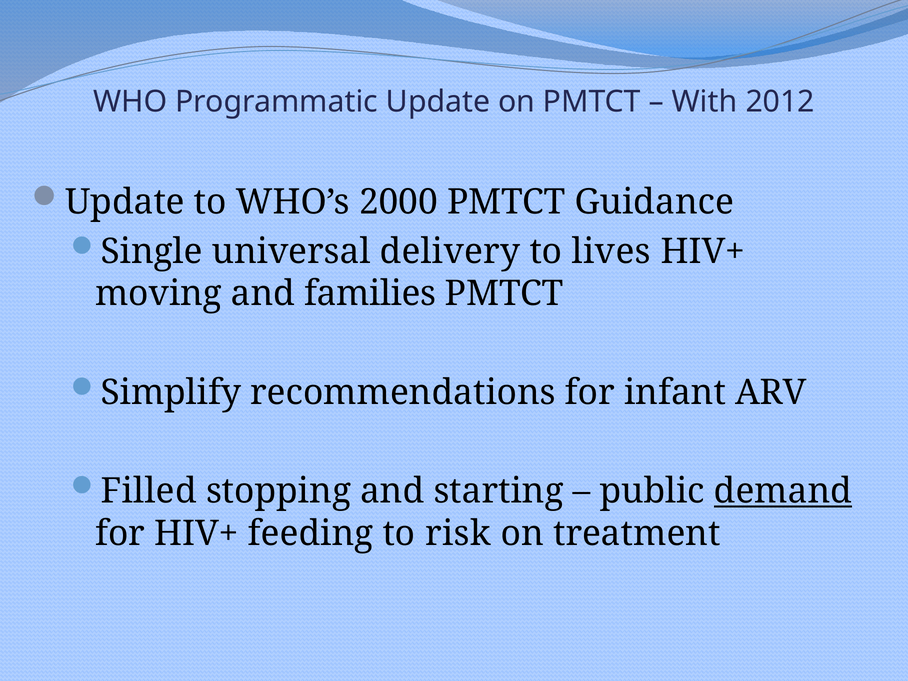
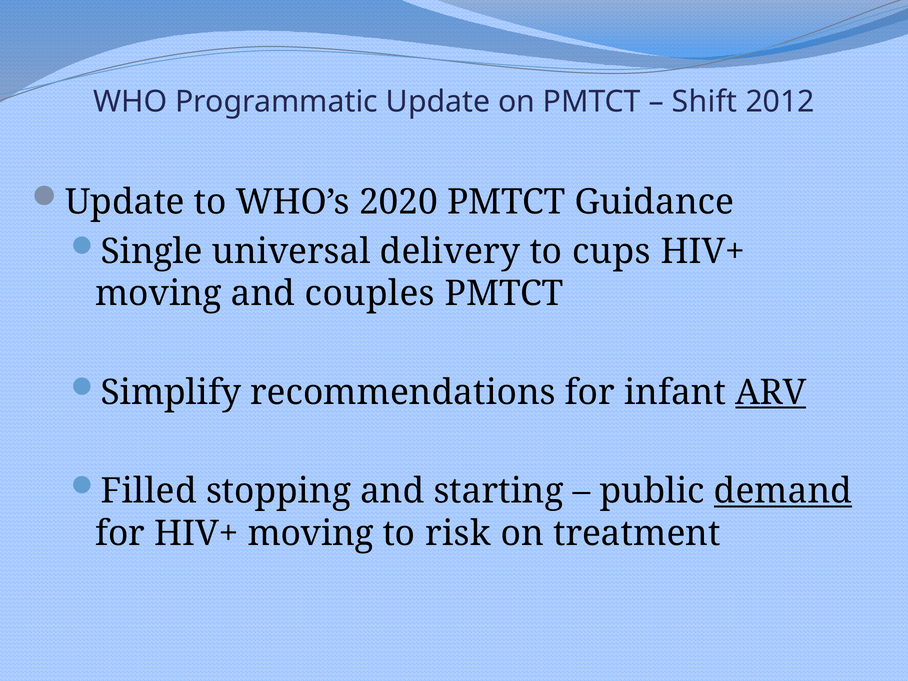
With: With -> Shift
2000: 2000 -> 2020
lives: lives -> cups
families: families -> couples
ARV underline: none -> present
for HIV+ feeding: feeding -> moving
